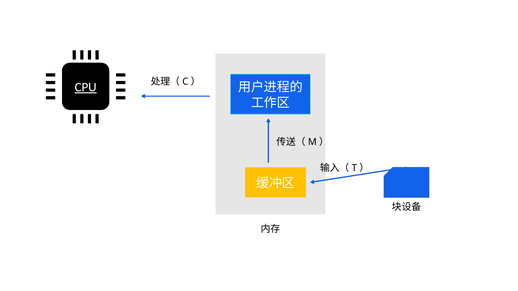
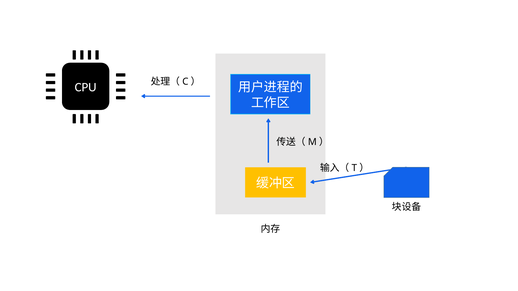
CPU underline: present -> none
